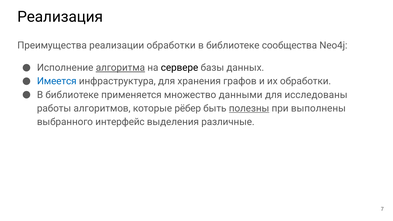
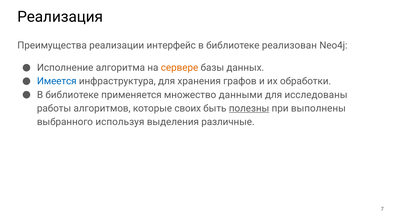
реализации обработки: обработки -> интерфейс
сообщества: сообщества -> реализован
алгоритма underline: present -> none
сервере colour: black -> orange
рёбер: рёбер -> своих
интерфейс: интерфейс -> используя
